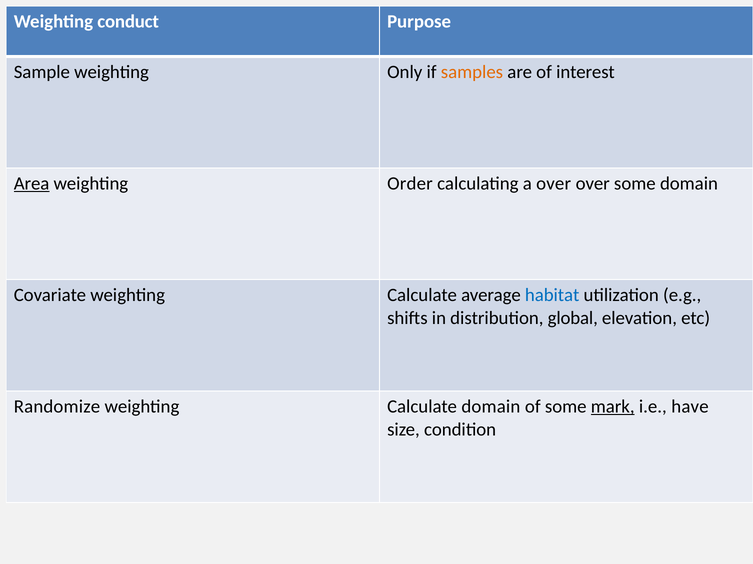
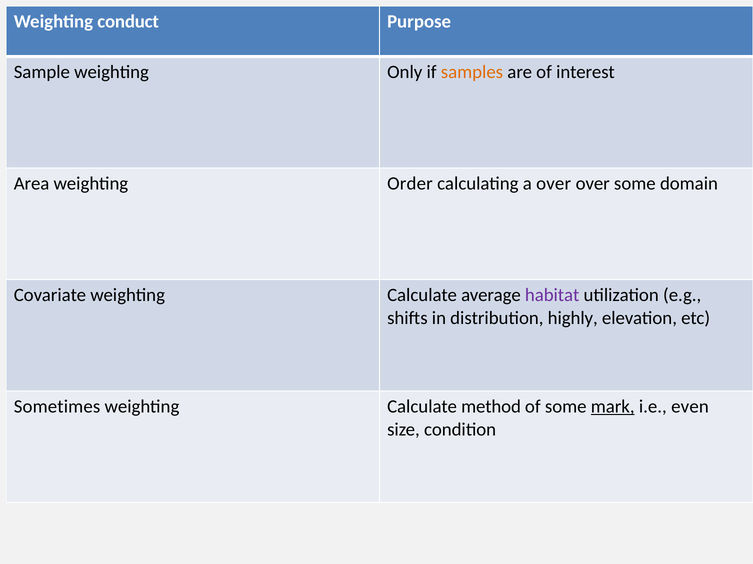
Area underline: present -> none
habitat colour: blue -> purple
global: global -> highly
Randomize: Randomize -> Sometimes
Calculate domain: domain -> method
have: have -> even
